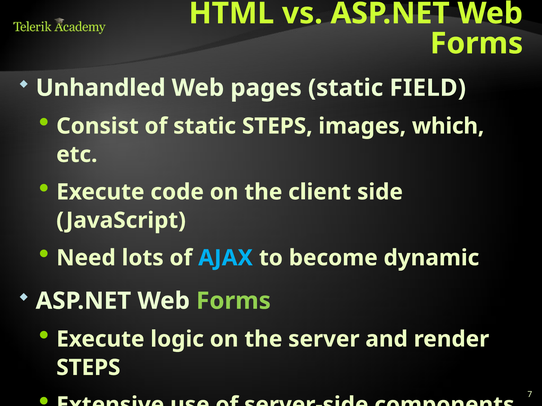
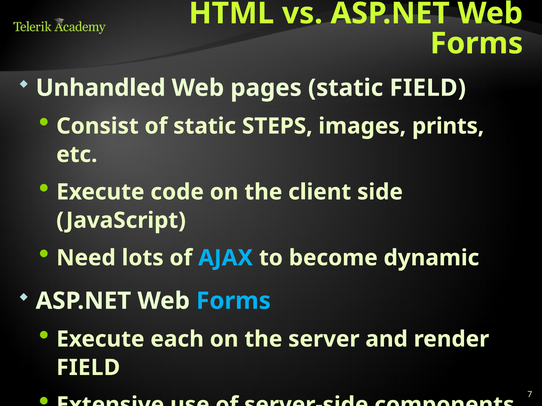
which: which -> prints
Forms at (233, 301) colour: light green -> light blue
logic: logic -> each
STEPS at (88, 368): STEPS -> FIELD
